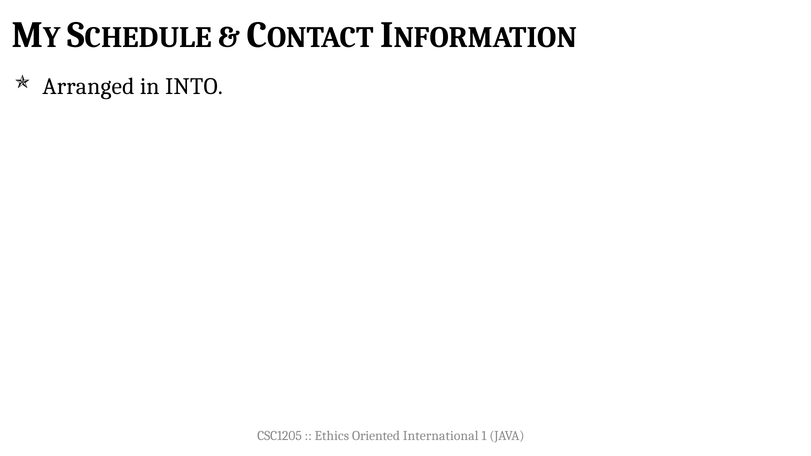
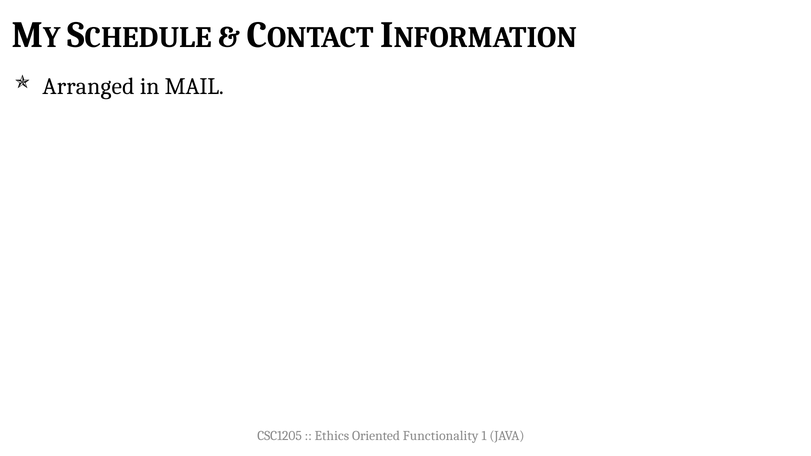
INTO: INTO -> MAIL
International: International -> Functionality
